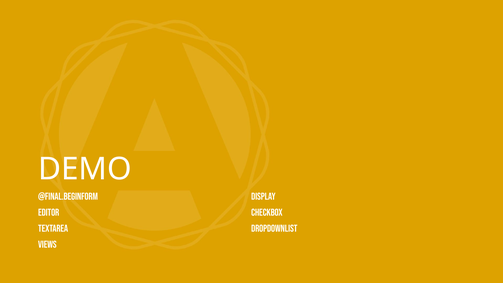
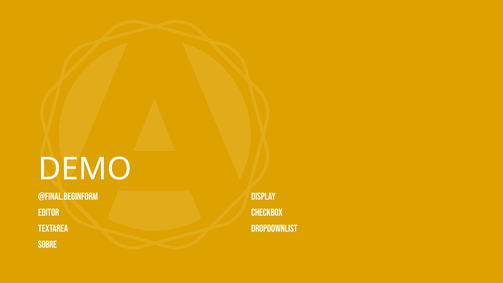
Views: Views -> Sobre
